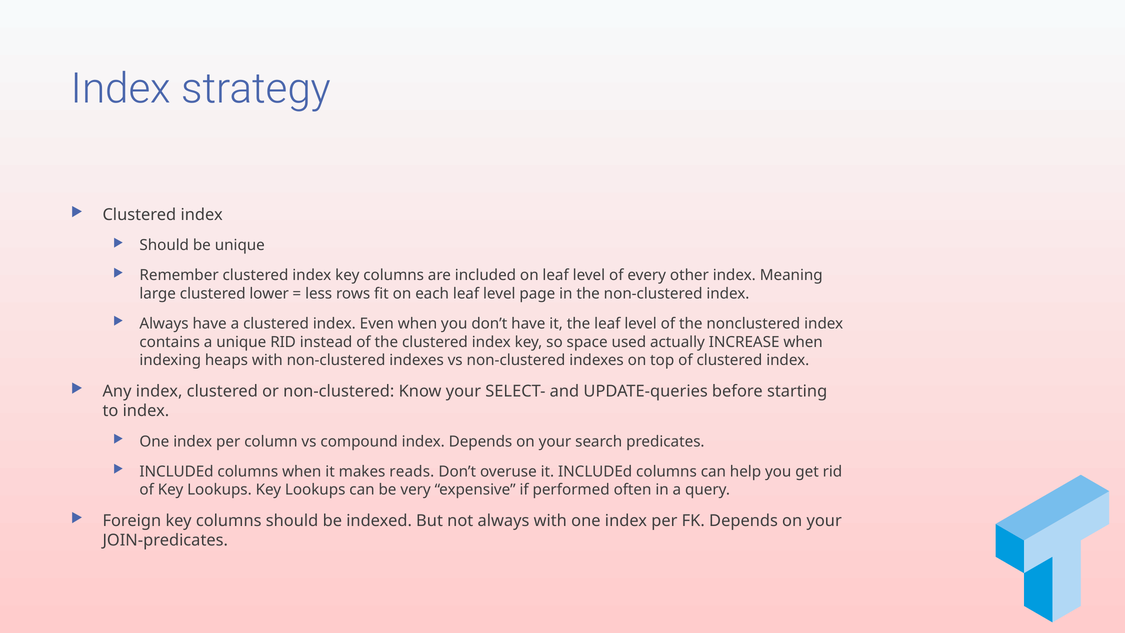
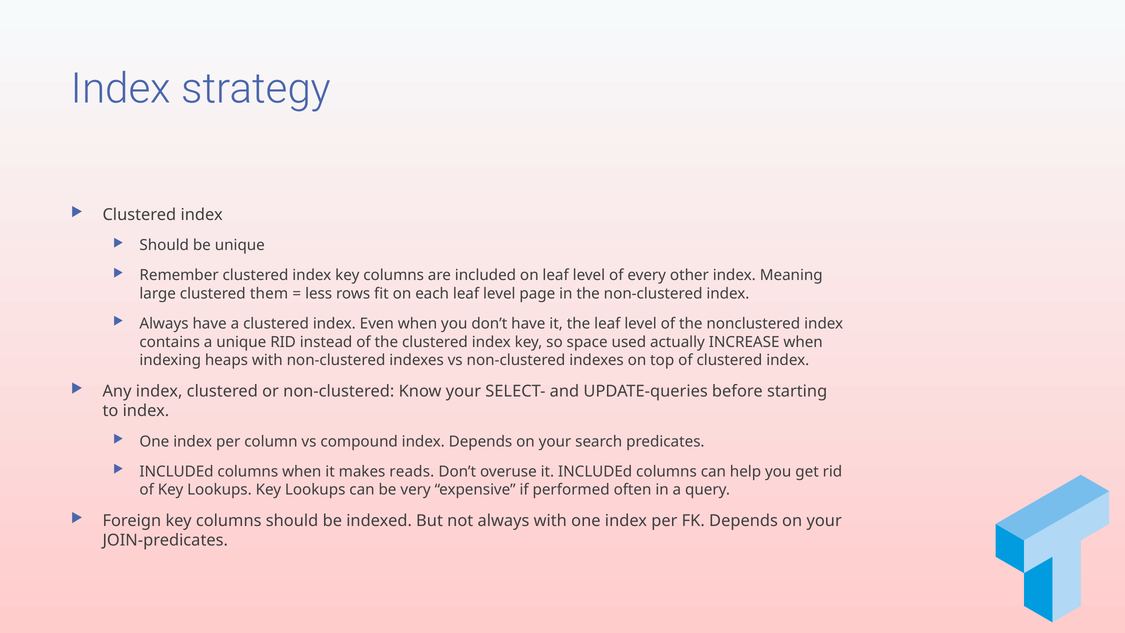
lower: lower -> them
